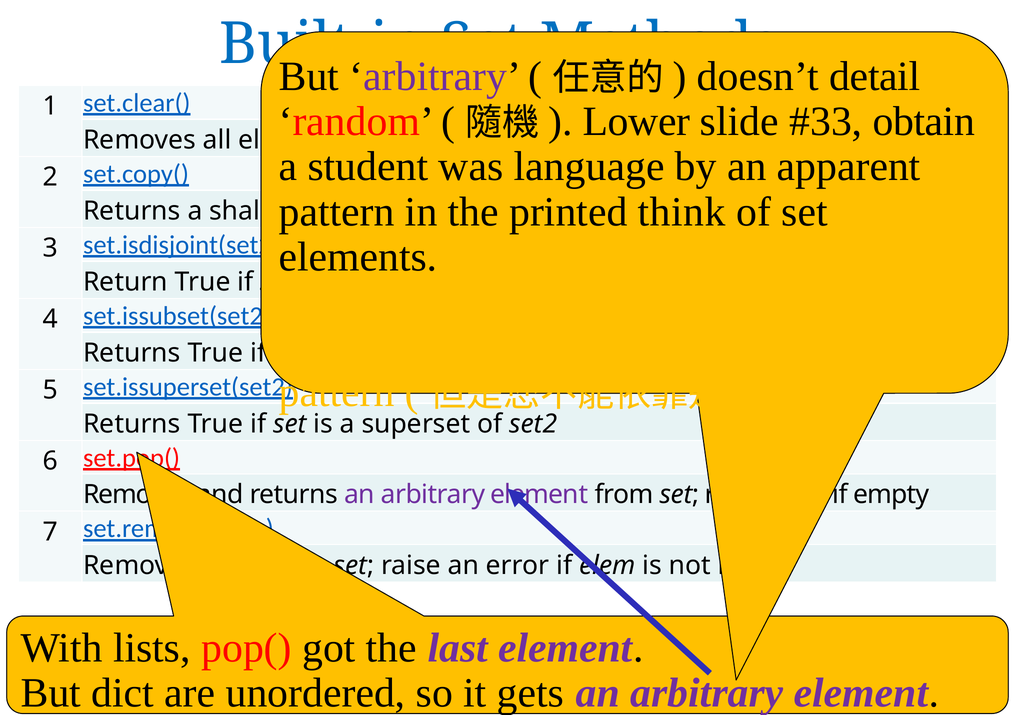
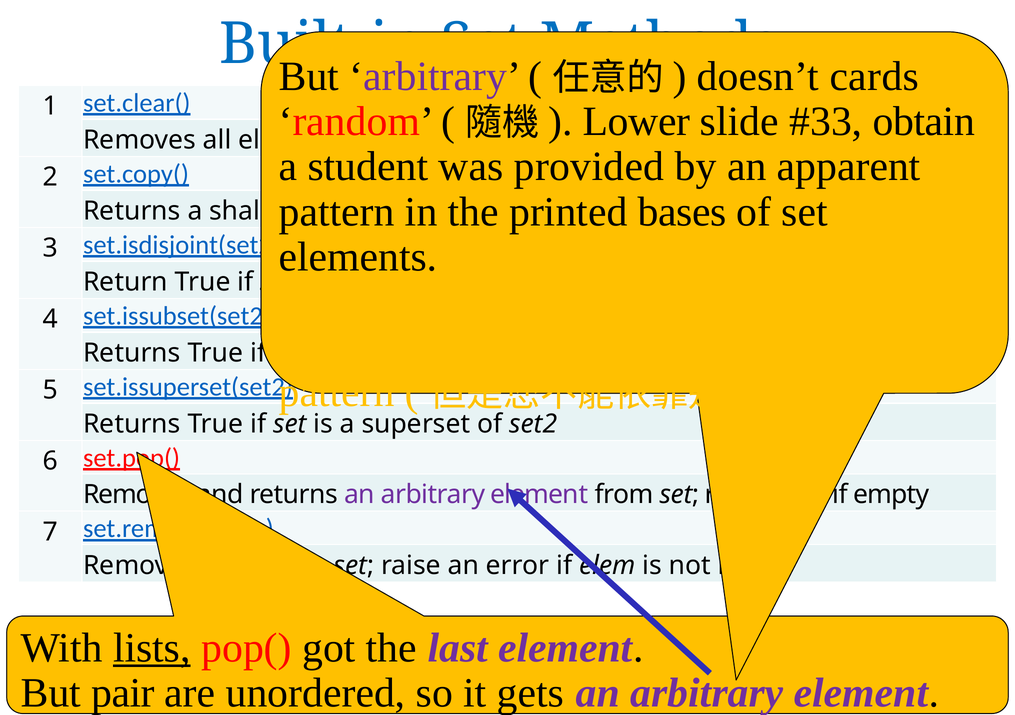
detail: detail -> cards
language: language -> provided
printed think: think -> bases
lists underline: none -> present
But dict: dict -> pair
